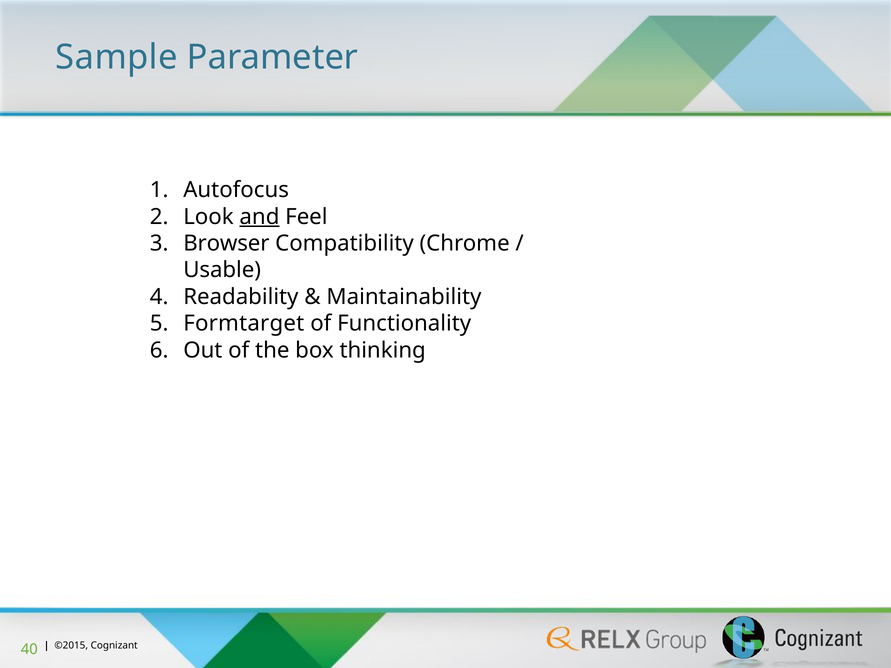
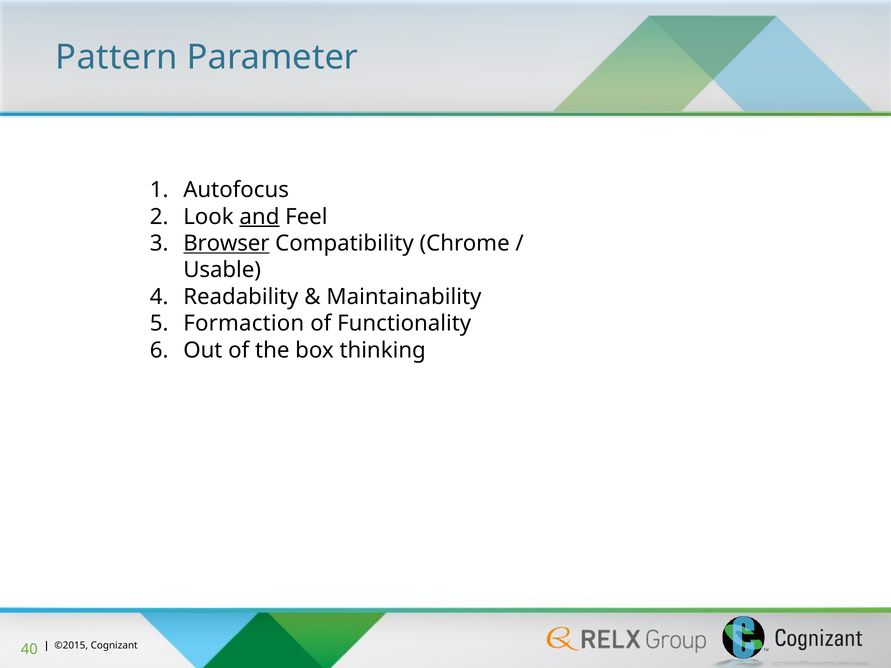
Sample: Sample -> Pattern
Browser underline: none -> present
Formtarget: Formtarget -> Formaction
